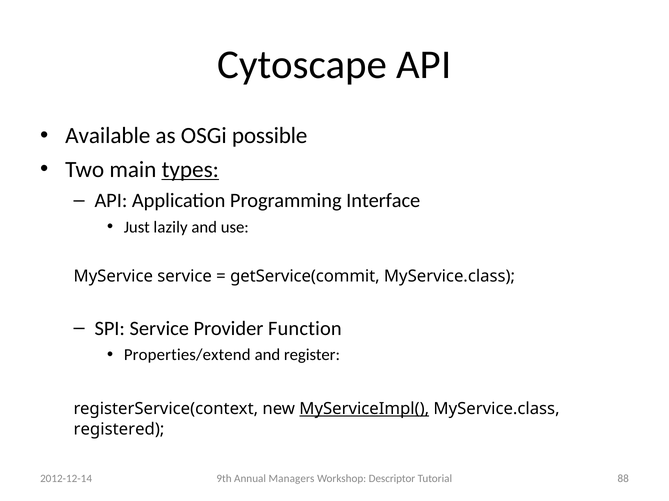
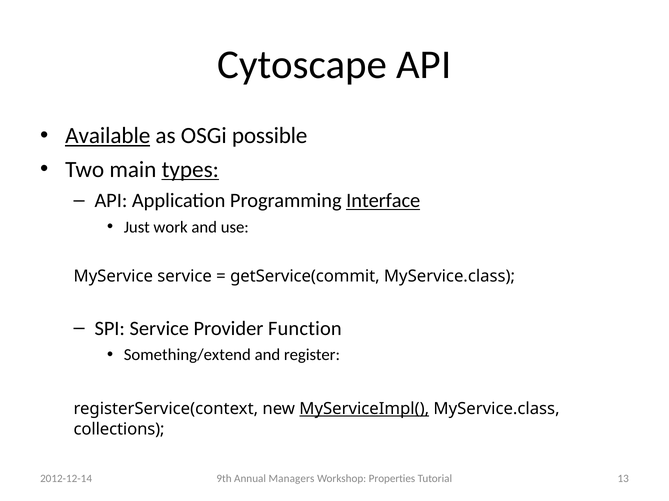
Available underline: none -> present
Interface underline: none -> present
lazily: lazily -> work
Properties/extend: Properties/extend -> Something/extend
registered: registered -> collections
Descriptor: Descriptor -> Properties
88: 88 -> 13
